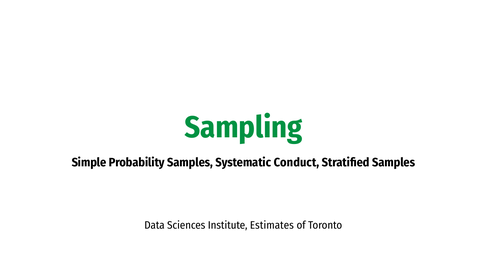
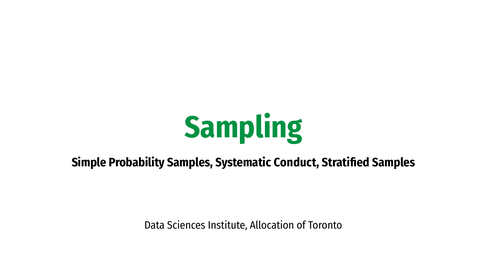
Estimates: Estimates -> Allocation
